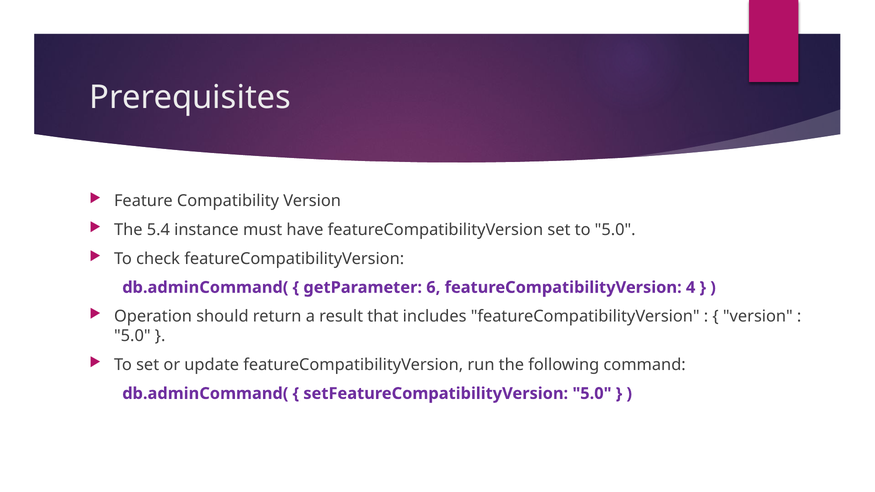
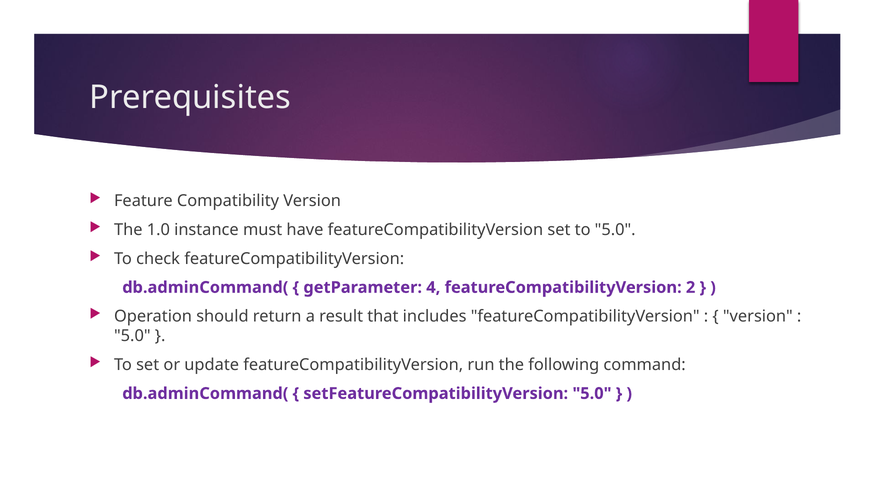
5.4: 5.4 -> 1.0
6: 6 -> 4
4: 4 -> 2
